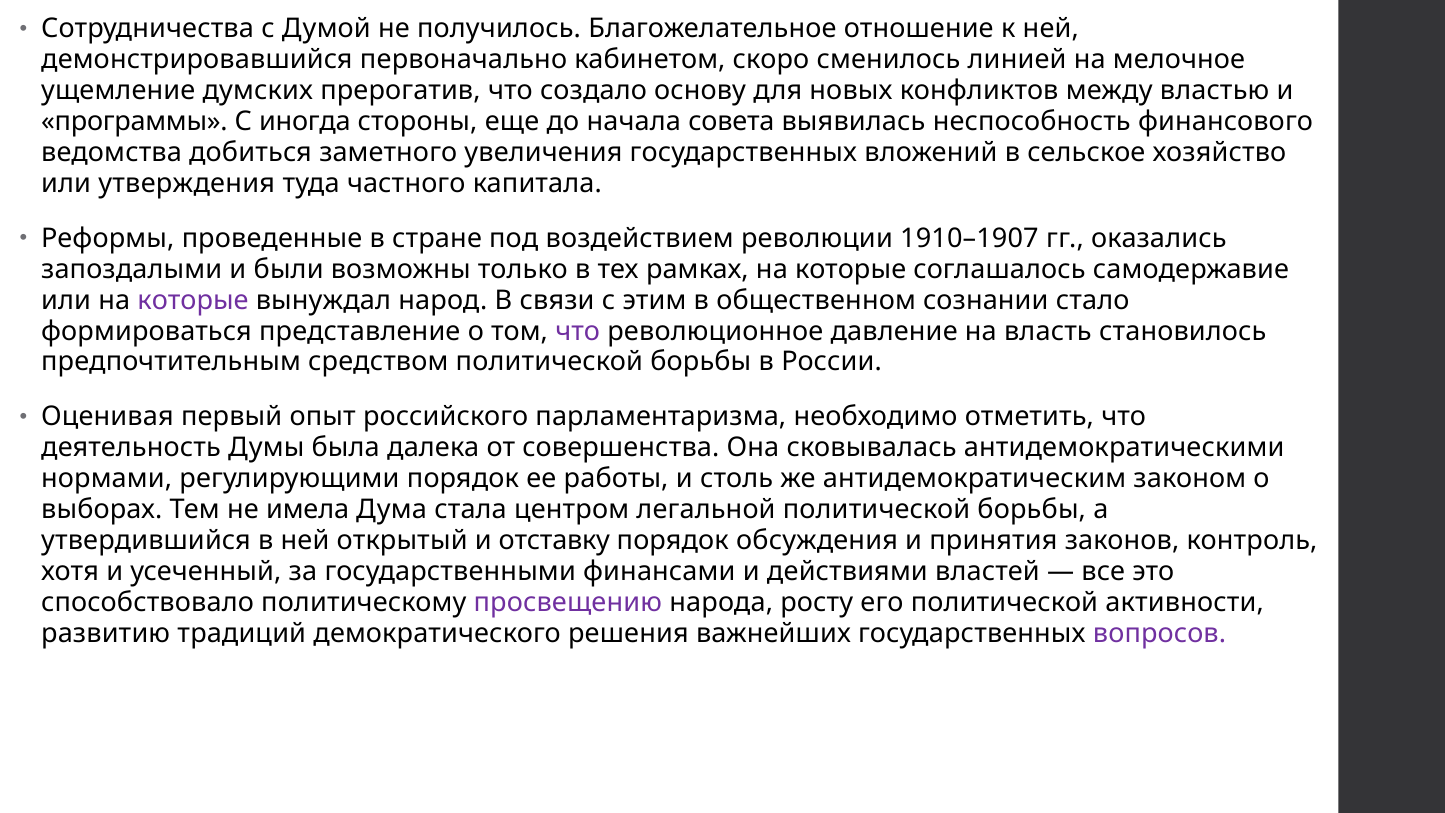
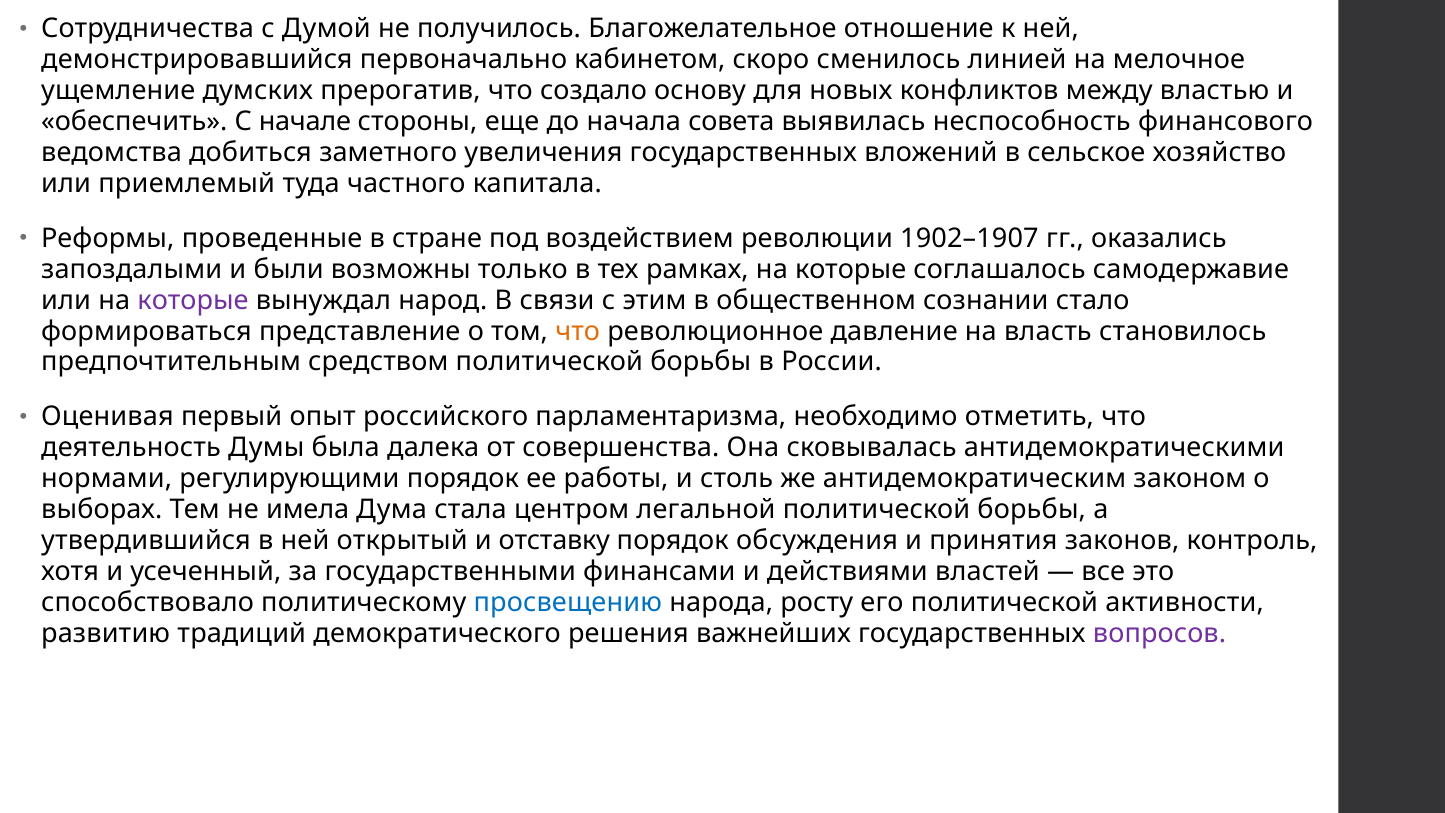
программы: программы -> обеспечить
иногда: иногда -> начале
утверждения: утверждения -> приемлемый
1910–1907: 1910–1907 -> 1902–1907
что at (578, 331) colour: purple -> orange
просвещению colour: purple -> blue
